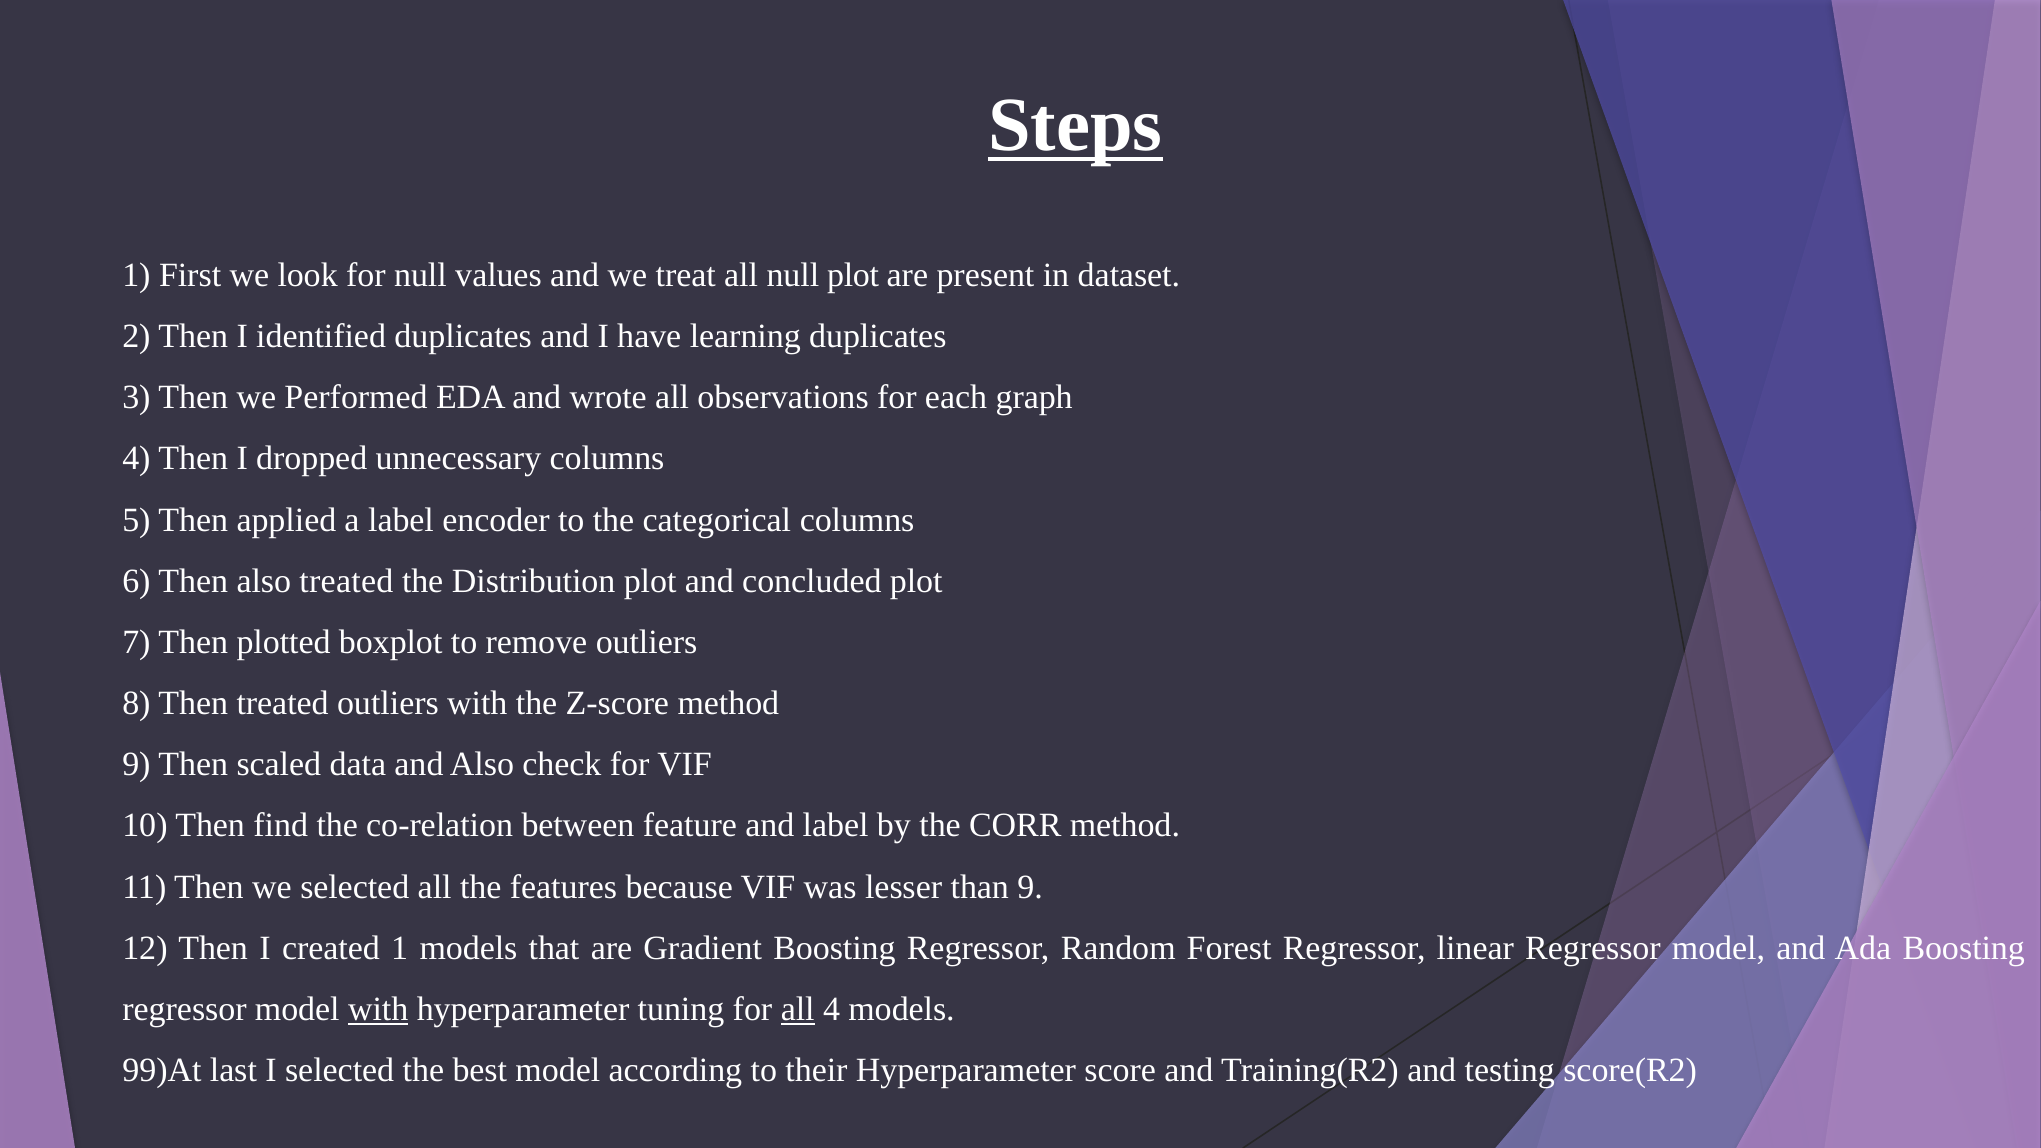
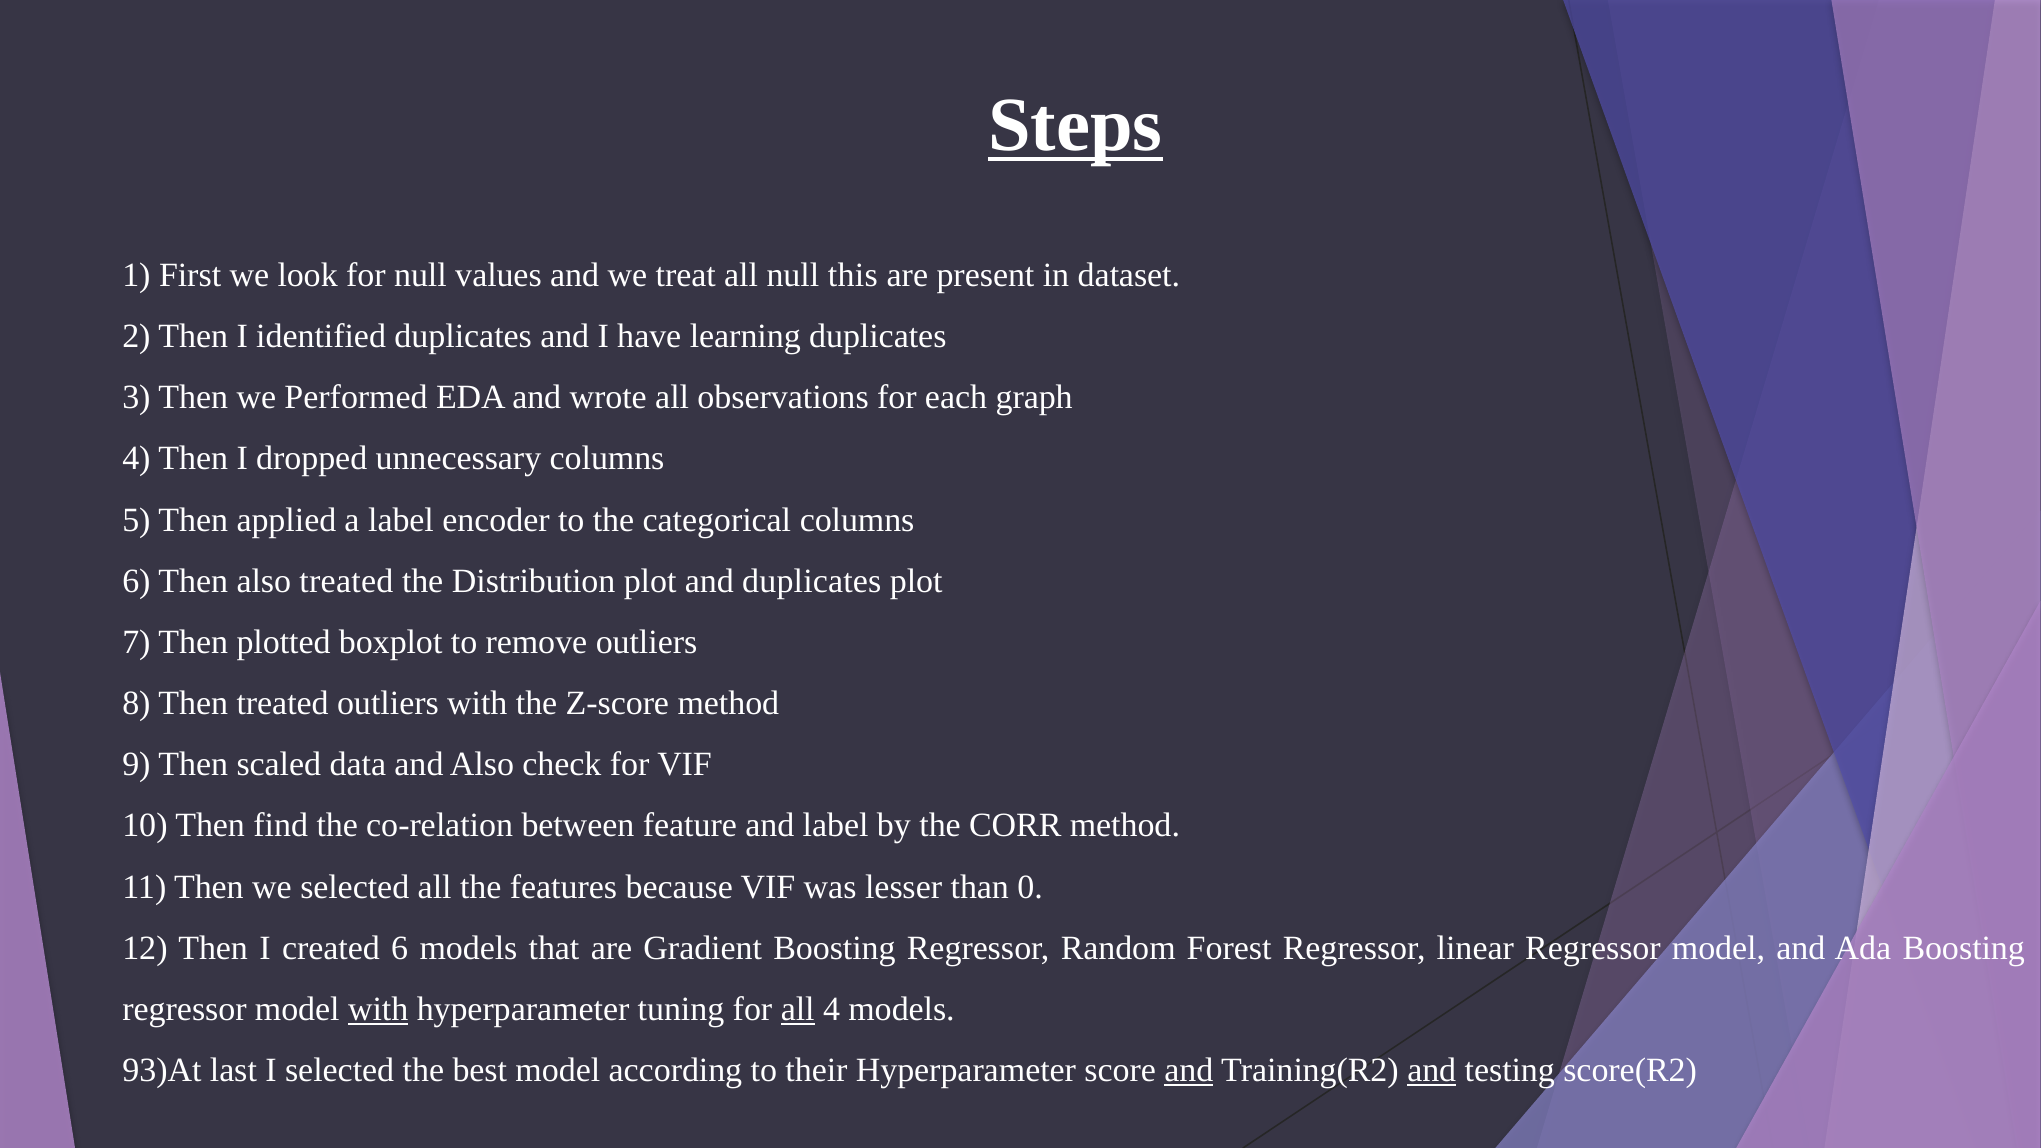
null plot: plot -> this
and concluded: concluded -> duplicates
than 9: 9 -> 0
created 1: 1 -> 6
99)At: 99)At -> 93)At
and at (1189, 1070) underline: none -> present
and at (1432, 1070) underline: none -> present
